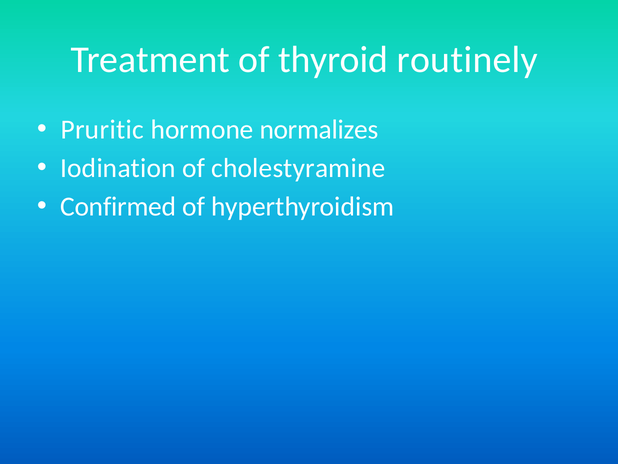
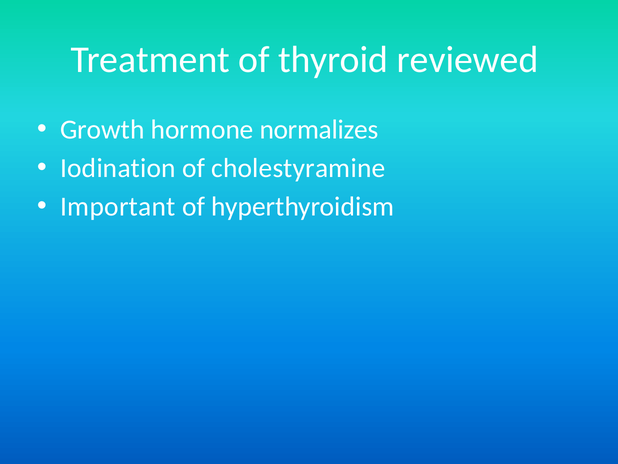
routinely: routinely -> reviewed
Pruritic: Pruritic -> Growth
Confirmed: Confirmed -> Important
